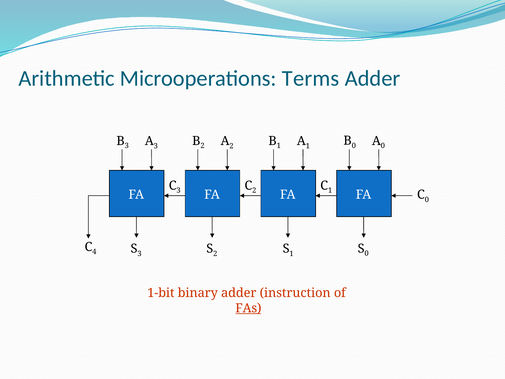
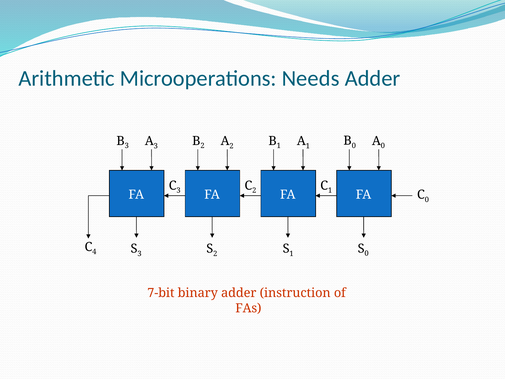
Terms: Terms -> Needs
1-bit: 1-bit -> 7-bit
FAs underline: present -> none
